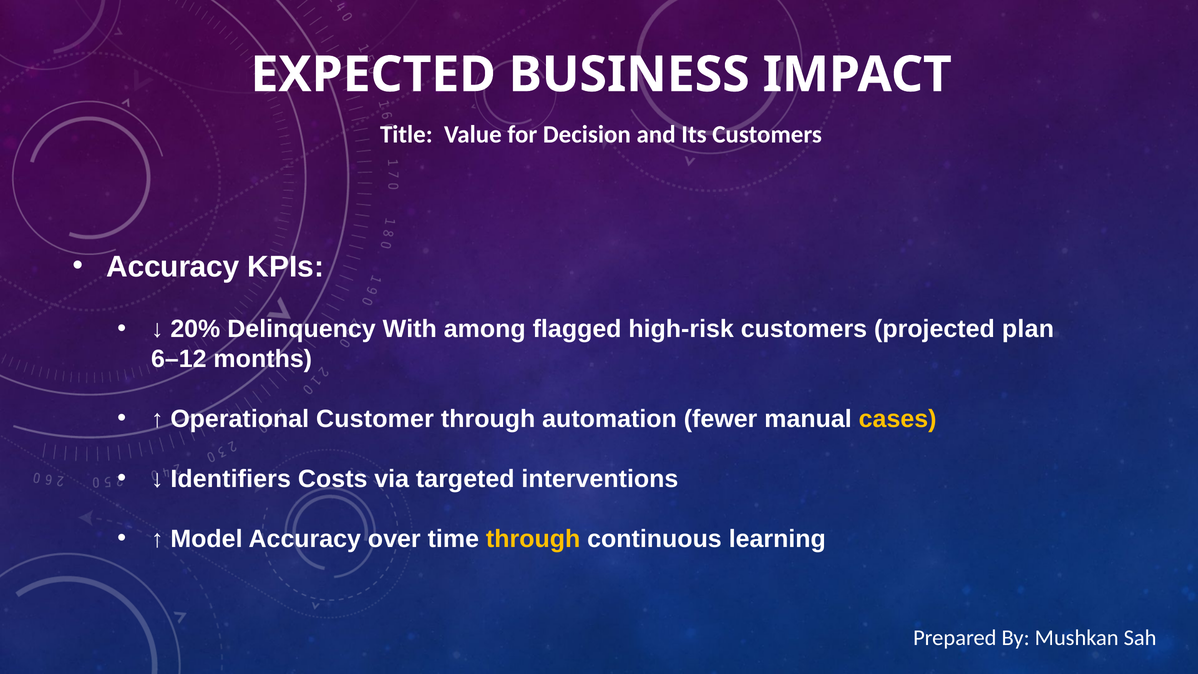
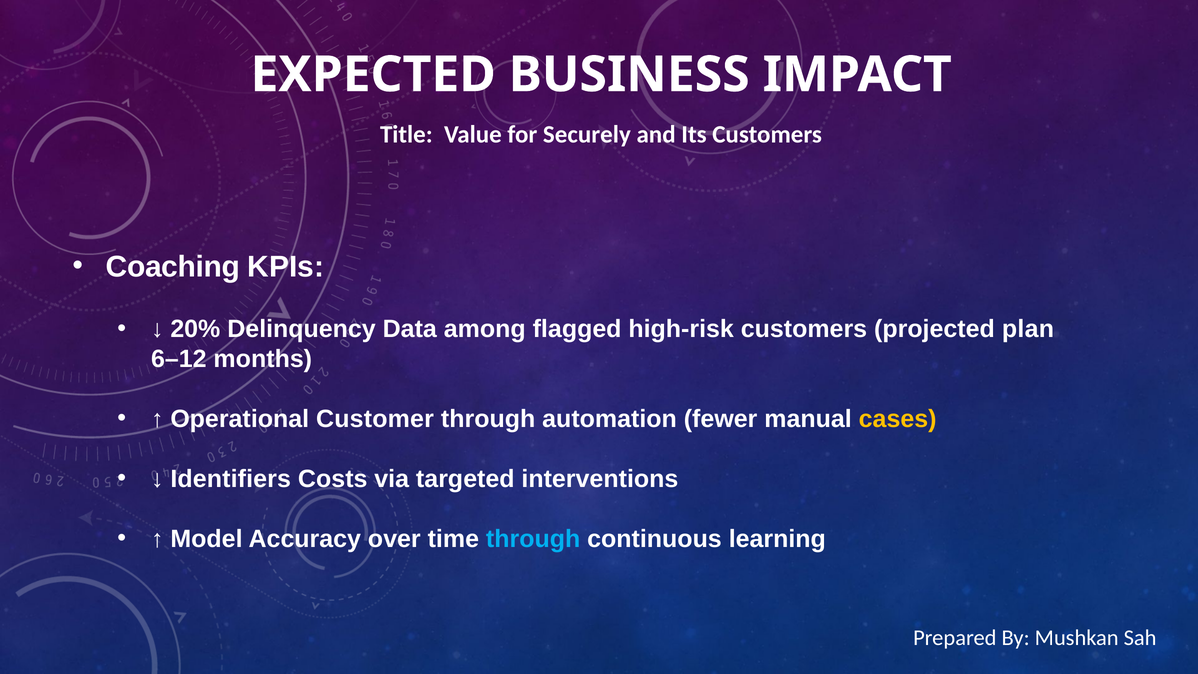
Decision: Decision -> Securely
Accuracy at (173, 267): Accuracy -> Coaching
With: With -> Data
through at (533, 539) colour: yellow -> light blue
